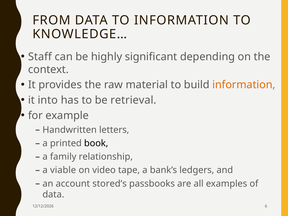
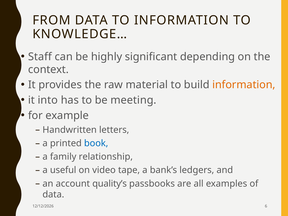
retrieval: retrieval -> meeting
book colour: black -> blue
viable: viable -> useful
stored’s: stored’s -> quality’s
